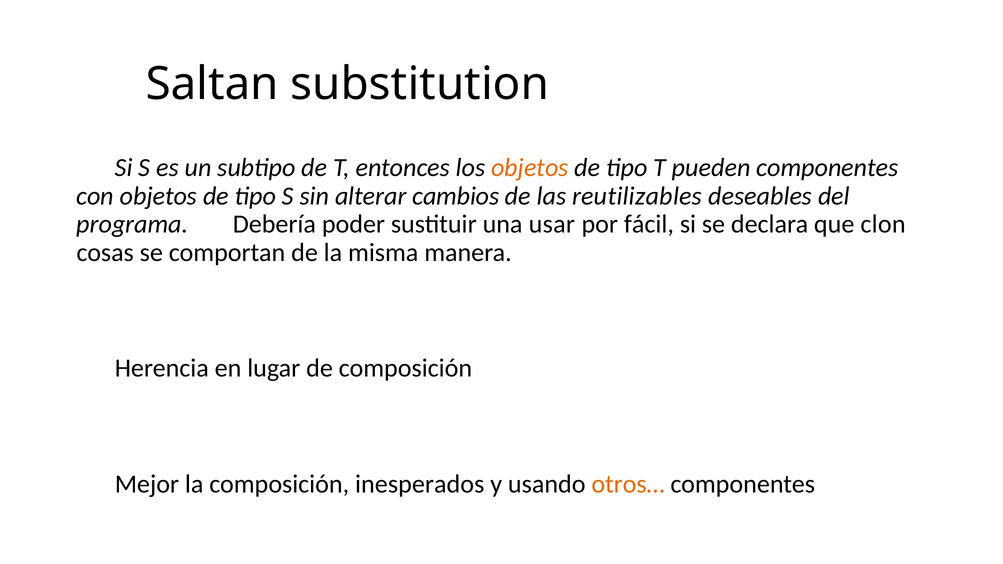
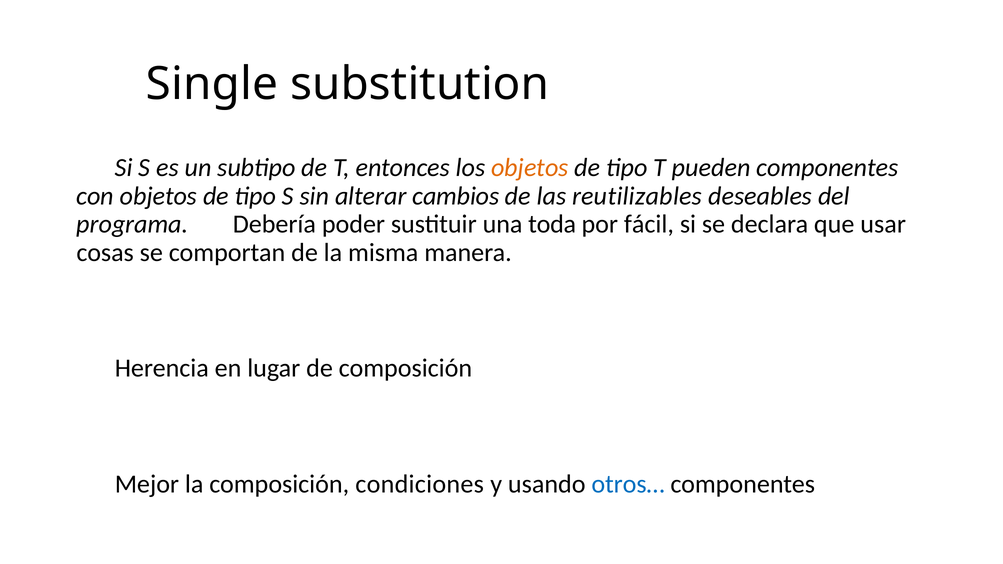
Saltan: Saltan -> Single
usar: usar -> toda
clon: clon -> usar
inesperados: inesperados -> condiciones
otros… colour: orange -> blue
